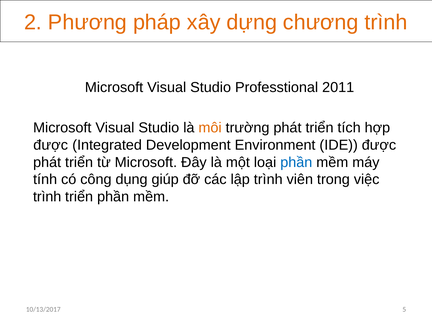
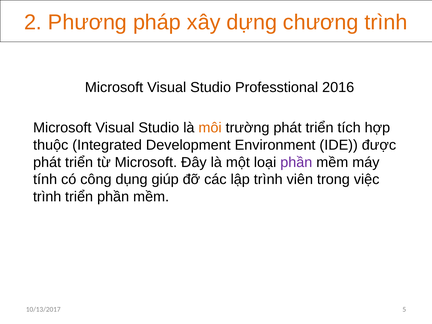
2011: 2011 -> 2016
được at (51, 145): được -> thuộc
phần at (296, 162) colour: blue -> purple
